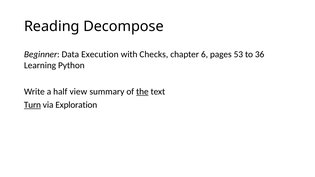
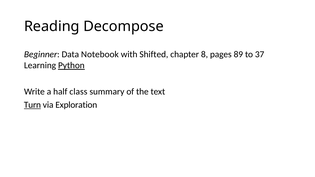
Execution: Execution -> Notebook
Checks: Checks -> Shifted
6: 6 -> 8
53: 53 -> 89
36: 36 -> 37
Python underline: none -> present
view: view -> class
the underline: present -> none
